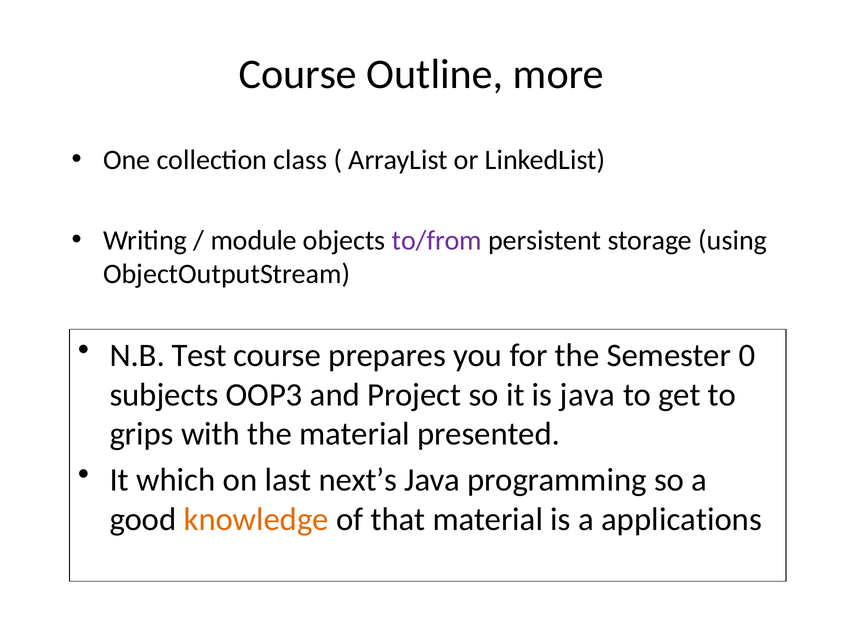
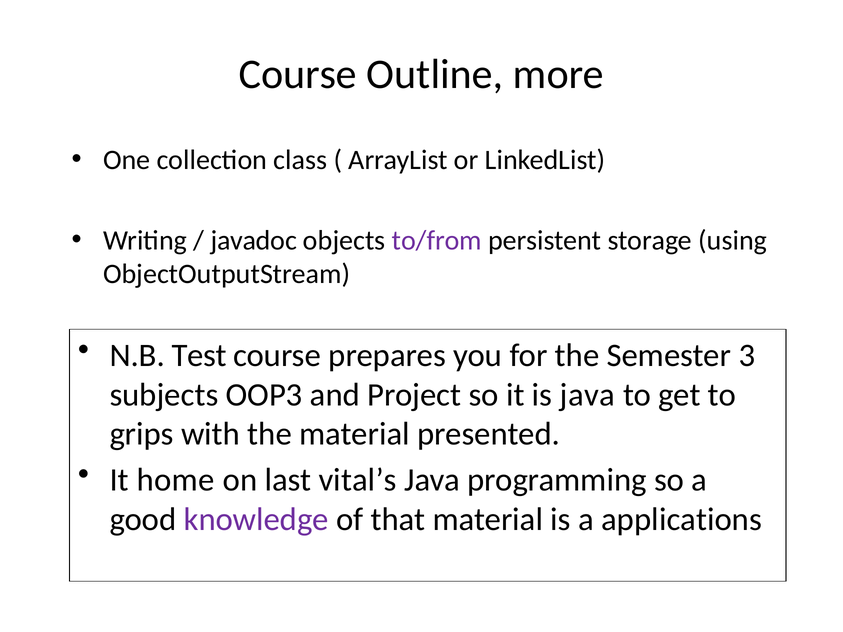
module: module -> javadoc
0: 0 -> 3
which: which -> home
next’s: next’s -> vital’s
knowledge colour: orange -> purple
